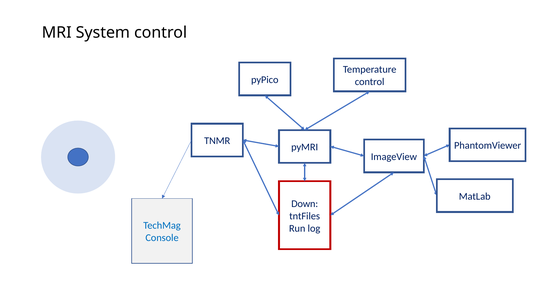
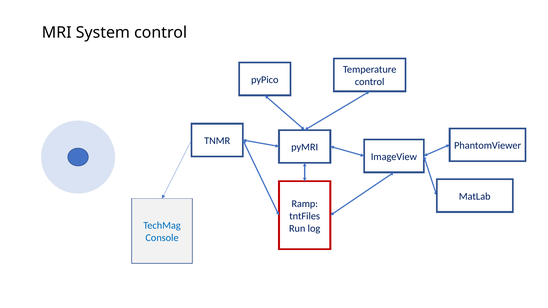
Down: Down -> Ramp
